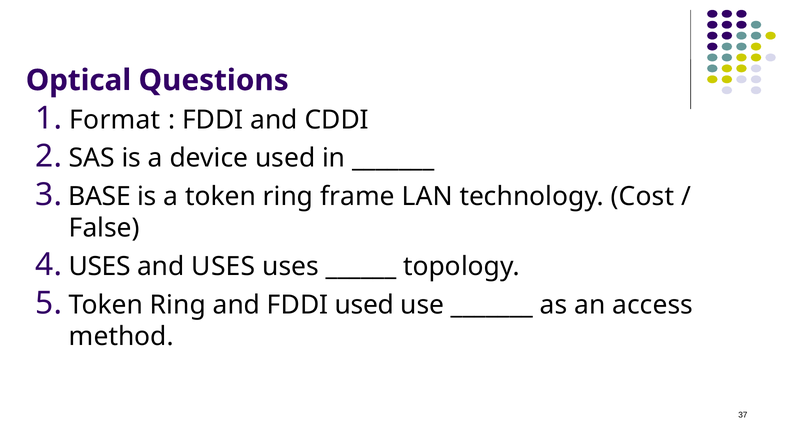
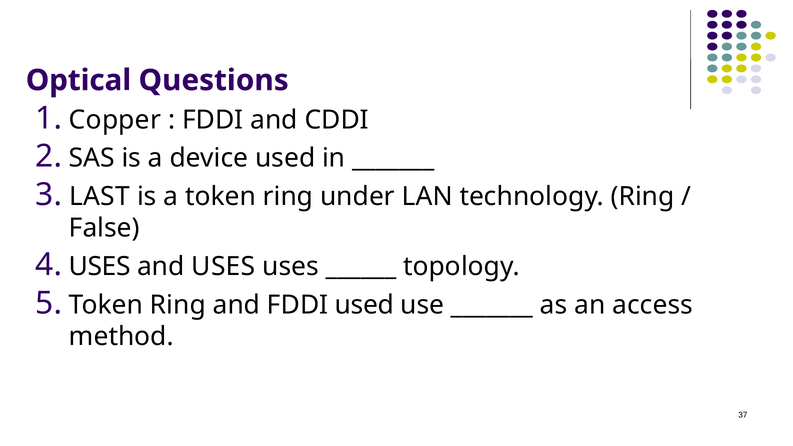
Format: Format -> Copper
BASE: BASE -> LAST
frame: frame -> under
technology Cost: Cost -> Ring
